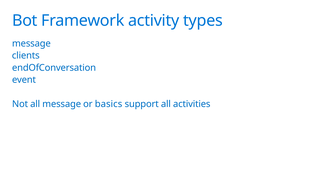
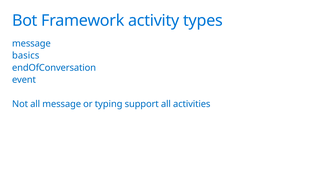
clients: clients -> basics
basics: basics -> typing
